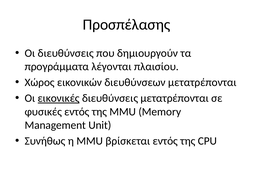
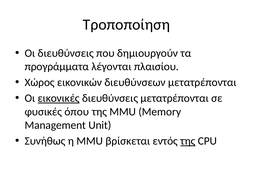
Προσπέλασης: Προσπέλασης -> Τροποποίηση
φυσικές εντός: εντός -> όπου
της at (188, 141) underline: none -> present
